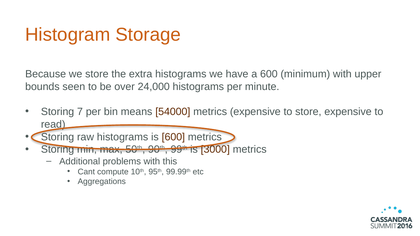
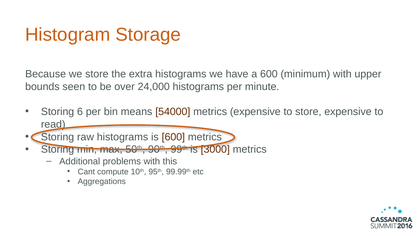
7: 7 -> 6
